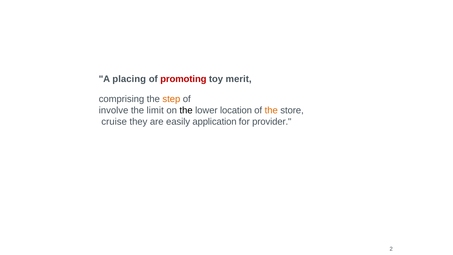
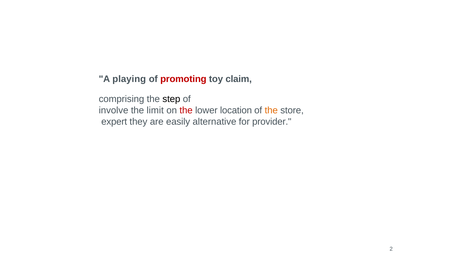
placing: placing -> playing
merit: merit -> claim
step colour: orange -> black
the at (186, 110) colour: black -> red
cruise: cruise -> expert
application: application -> alternative
